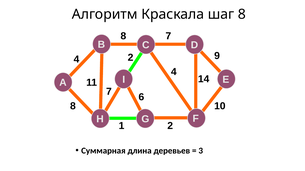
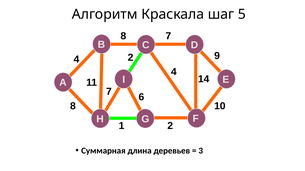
шаг 8: 8 -> 5
